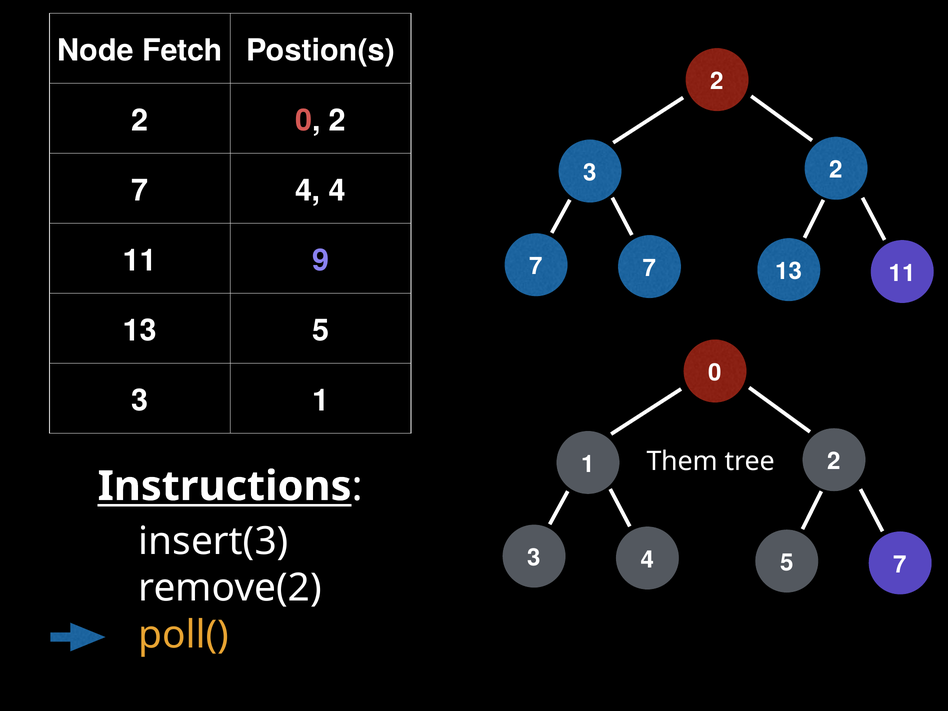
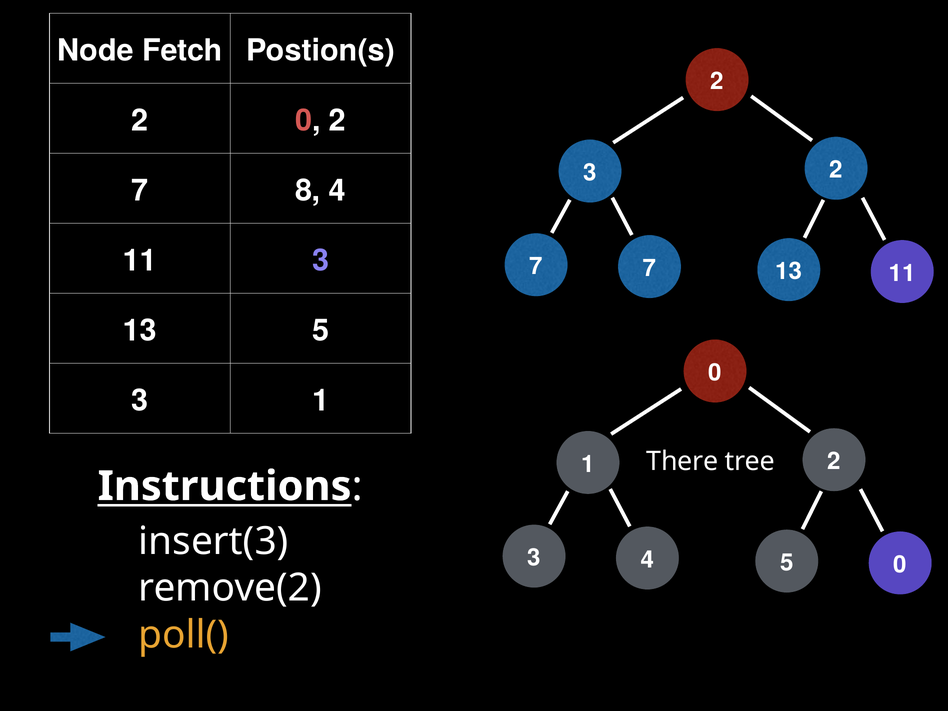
7 4: 4 -> 8
11 9: 9 -> 3
Them: Them -> There
3 7: 7 -> 0
